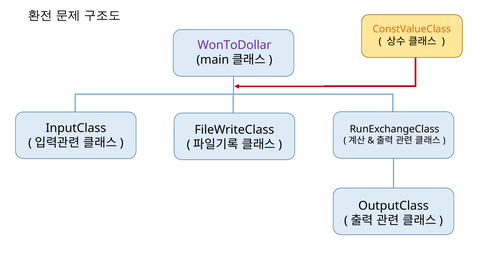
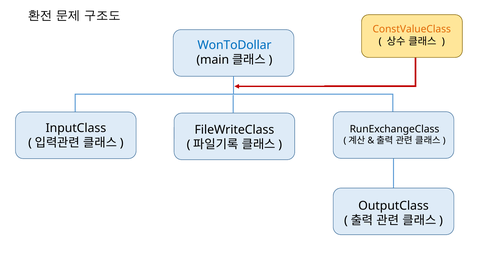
WonToDollar colour: purple -> blue
